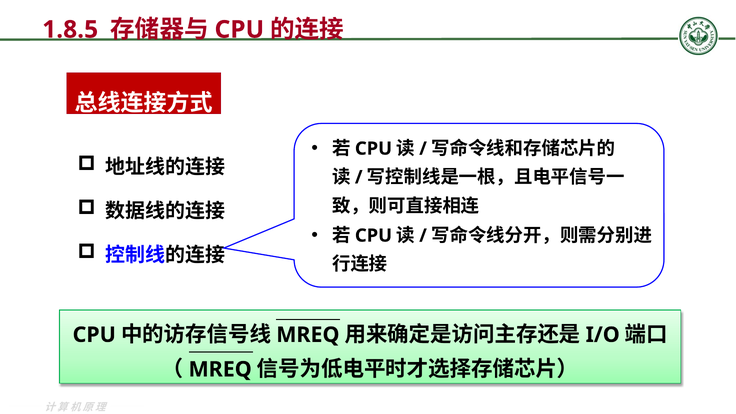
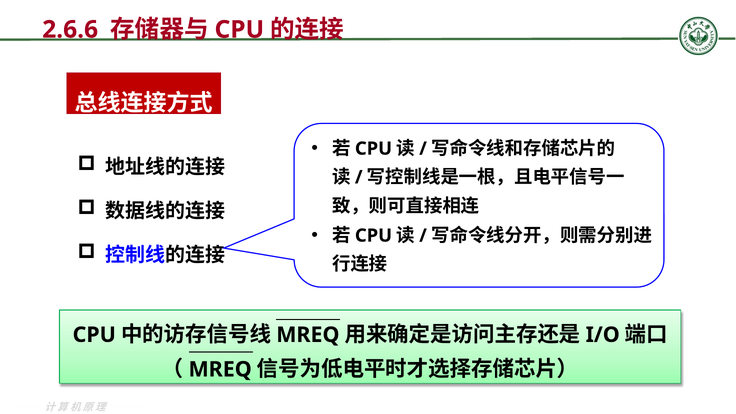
1.8.5: 1.8.5 -> 2.6.6
